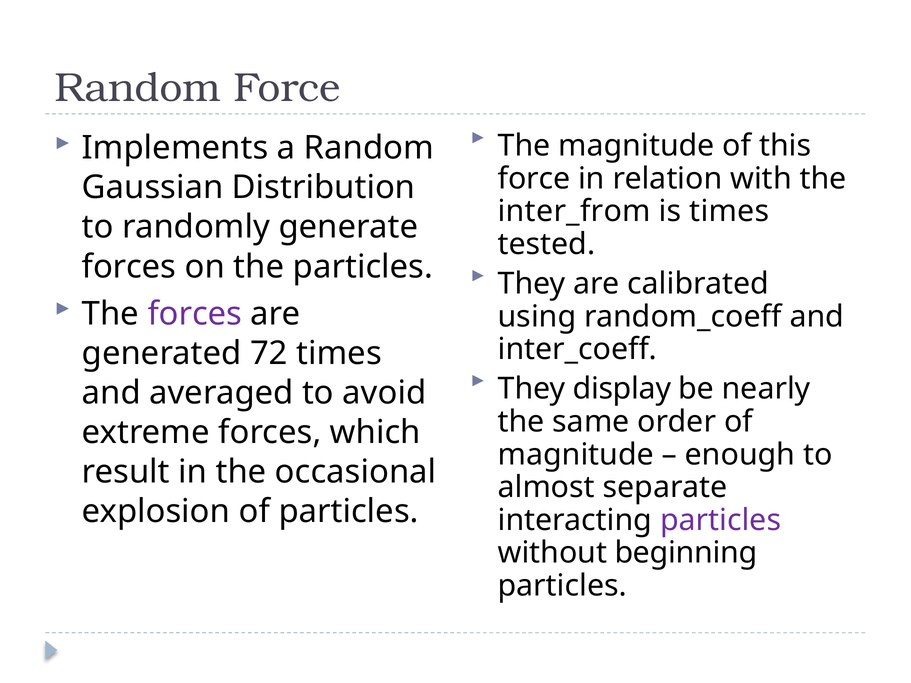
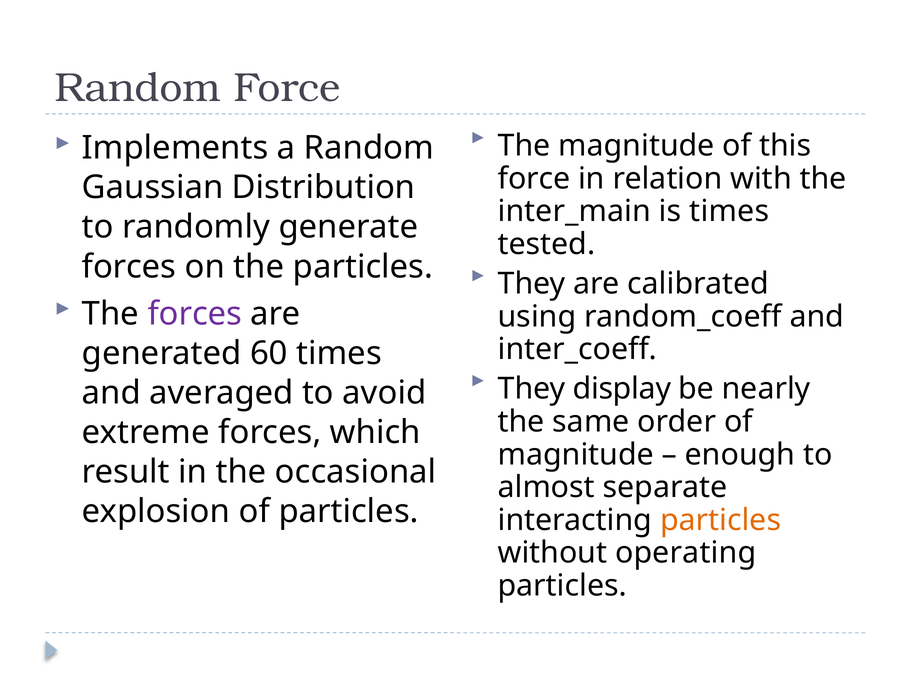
inter_from: inter_from -> inter_main
72: 72 -> 60
particles at (721, 520) colour: purple -> orange
beginning: beginning -> operating
